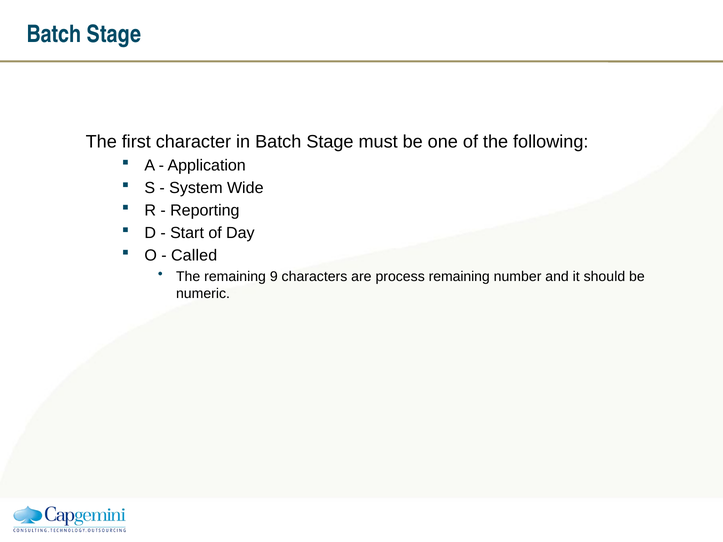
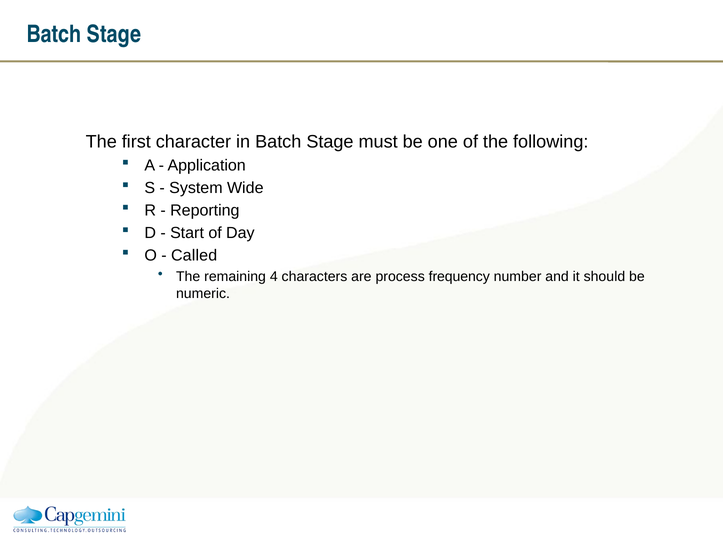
9: 9 -> 4
process remaining: remaining -> frequency
